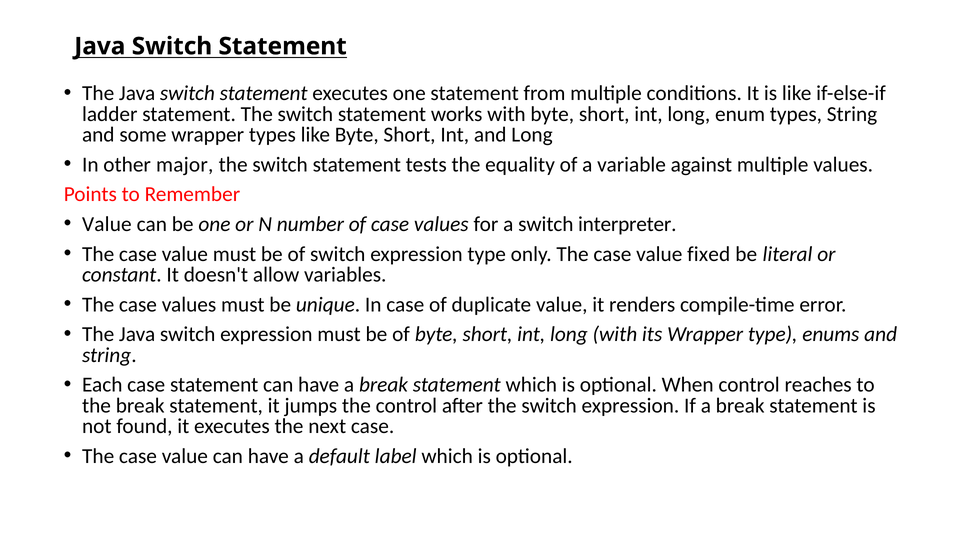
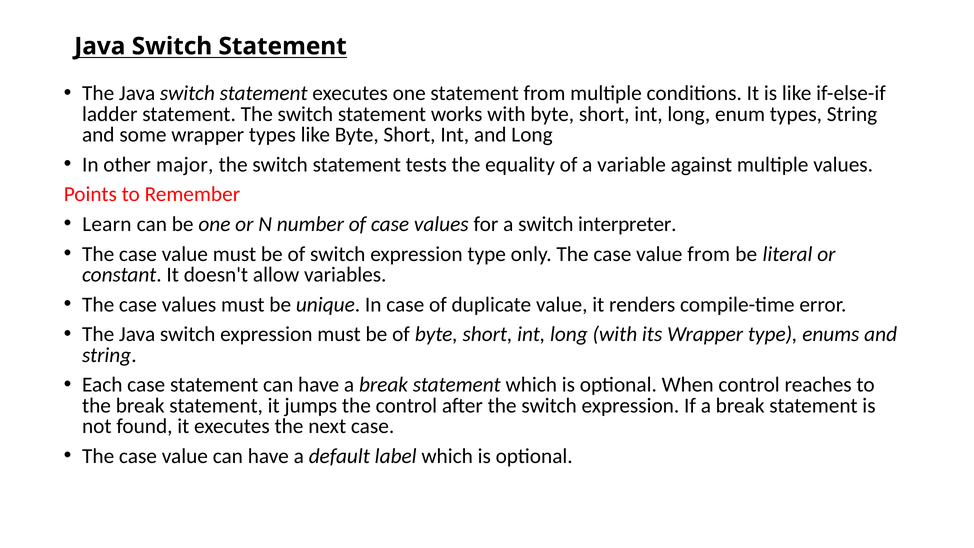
Value at (107, 224): Value -> Learn
value fixed: fixed -> from
